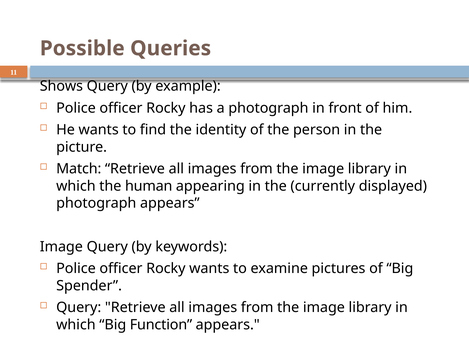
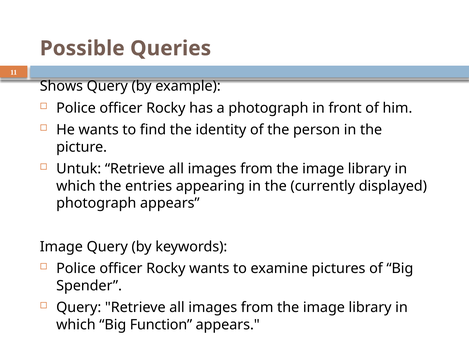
Match: Match -> Untuk
human: human -> entries
